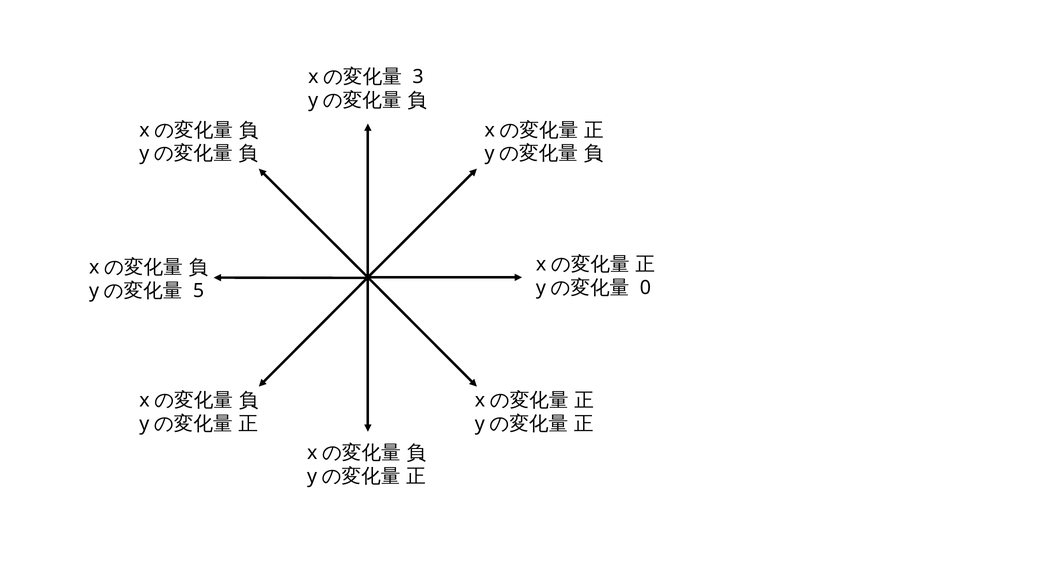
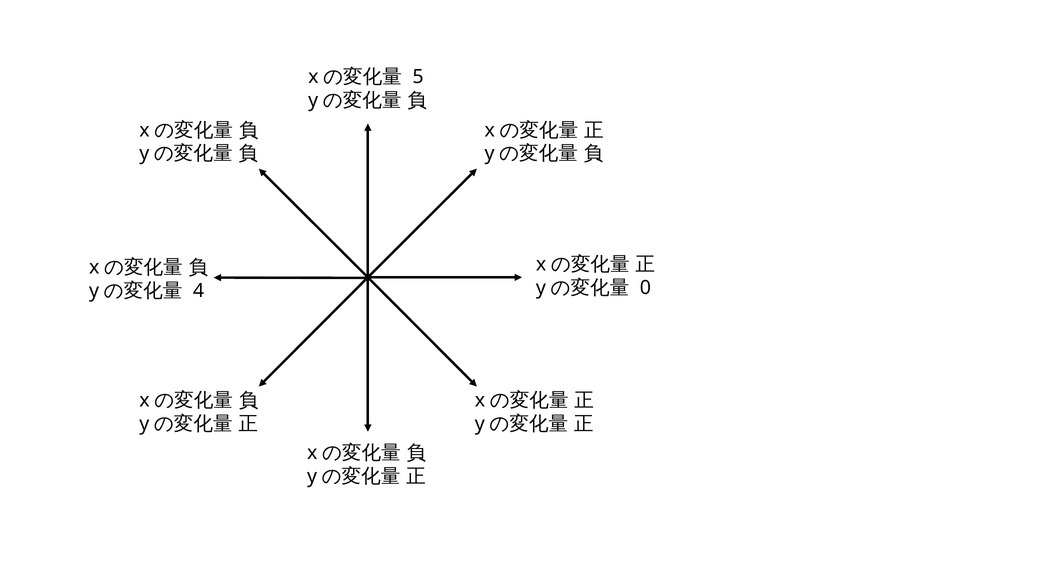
3: 3 -> 5
5: 5 -> 4
